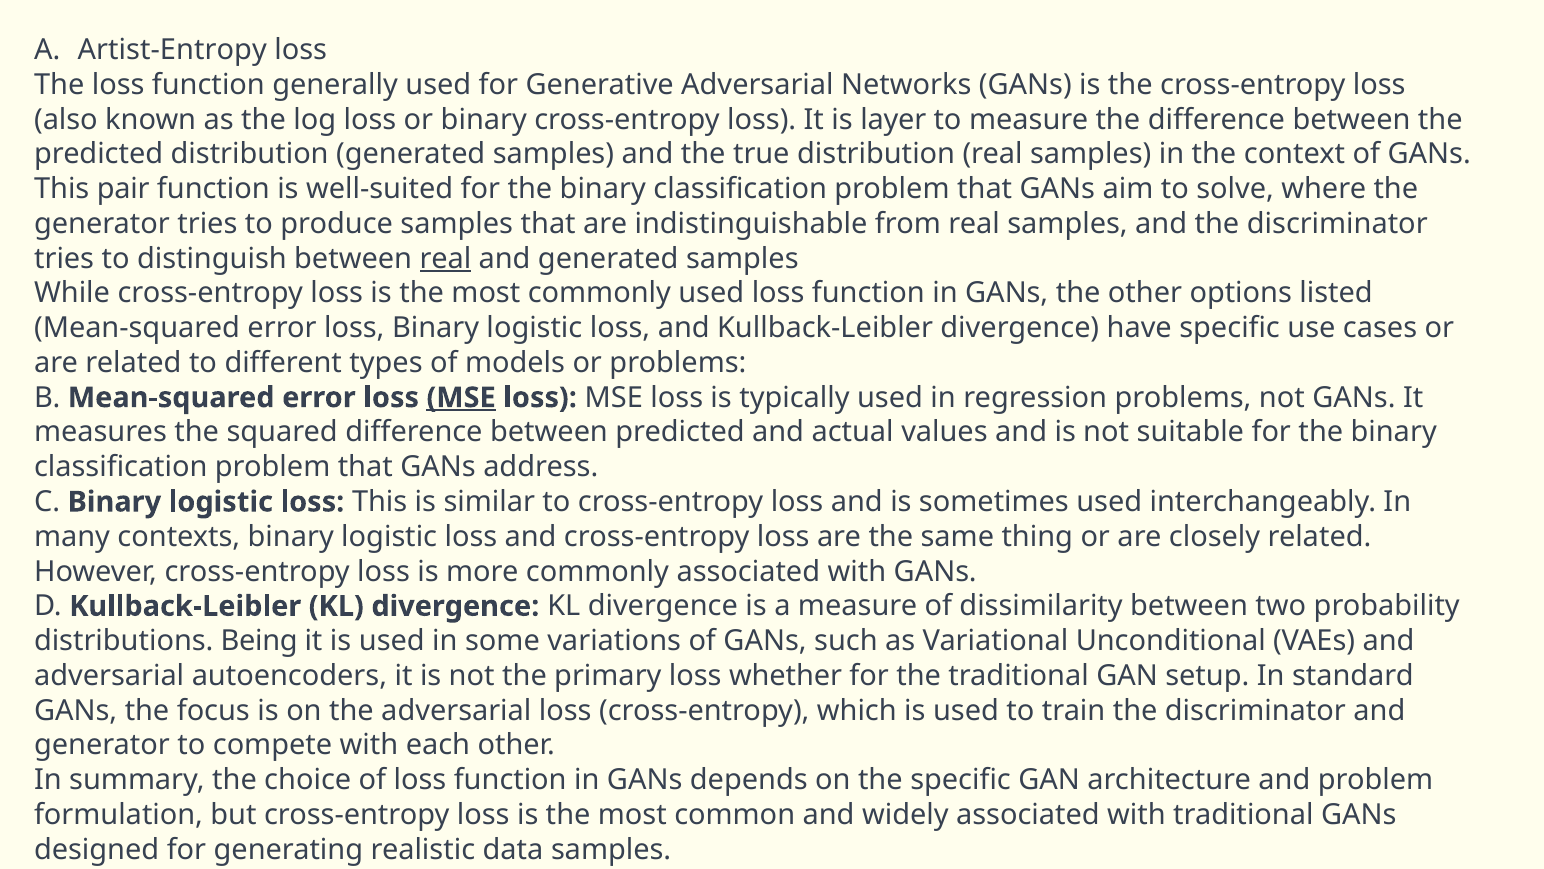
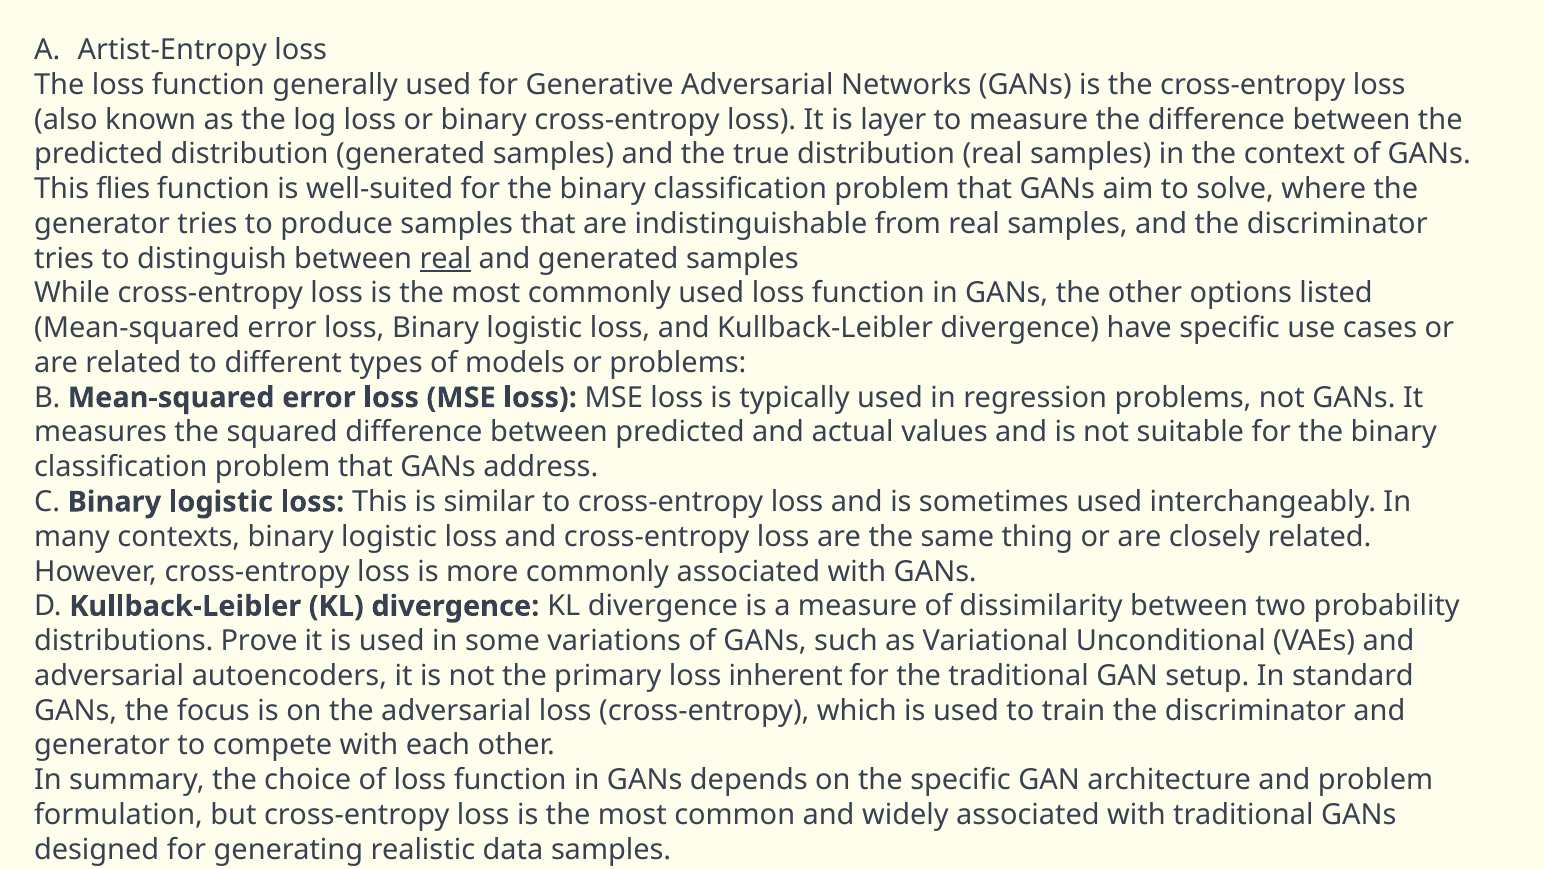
pair: pair -> flies
MSE at (461, 397) underline: present -> none
Being: Being -> Prove
whether: whether -> inherent
